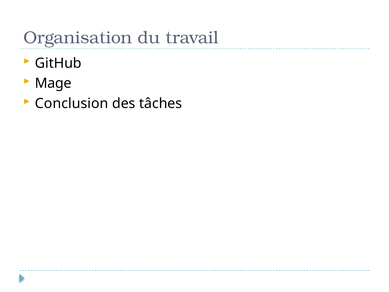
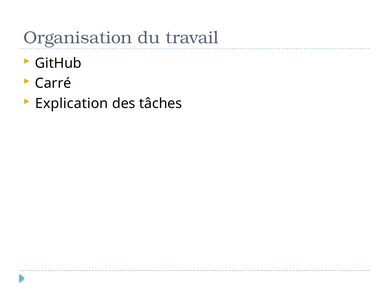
Mage: Mage -> Carré
Conclusion: Conclusion -> Explication
